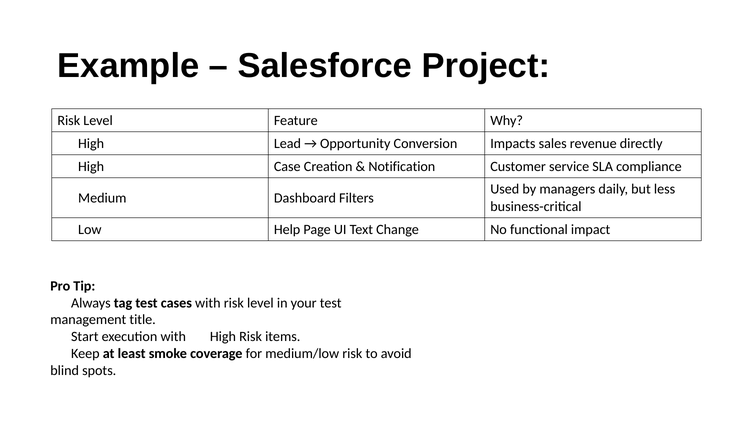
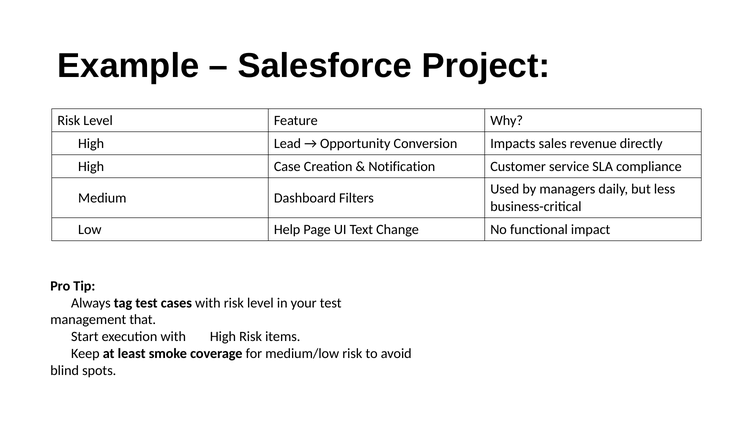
title: title -> that
